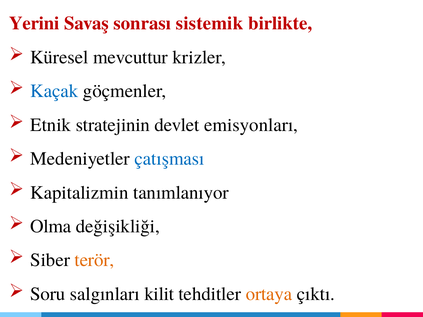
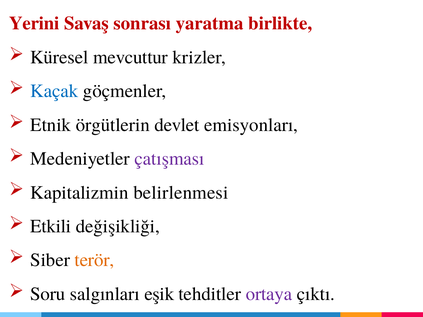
sistemik: sistemik -> yaratma
stratejinin: stratejinin -> örgütlerin
çatışması colour: blue -> purple
tanımlanıyor: tanımlanıyor -> belirlenmesi
Olma: Olma -> Etkili
kilit: kilit -> eşik
ortaya colour: orange -> purple
